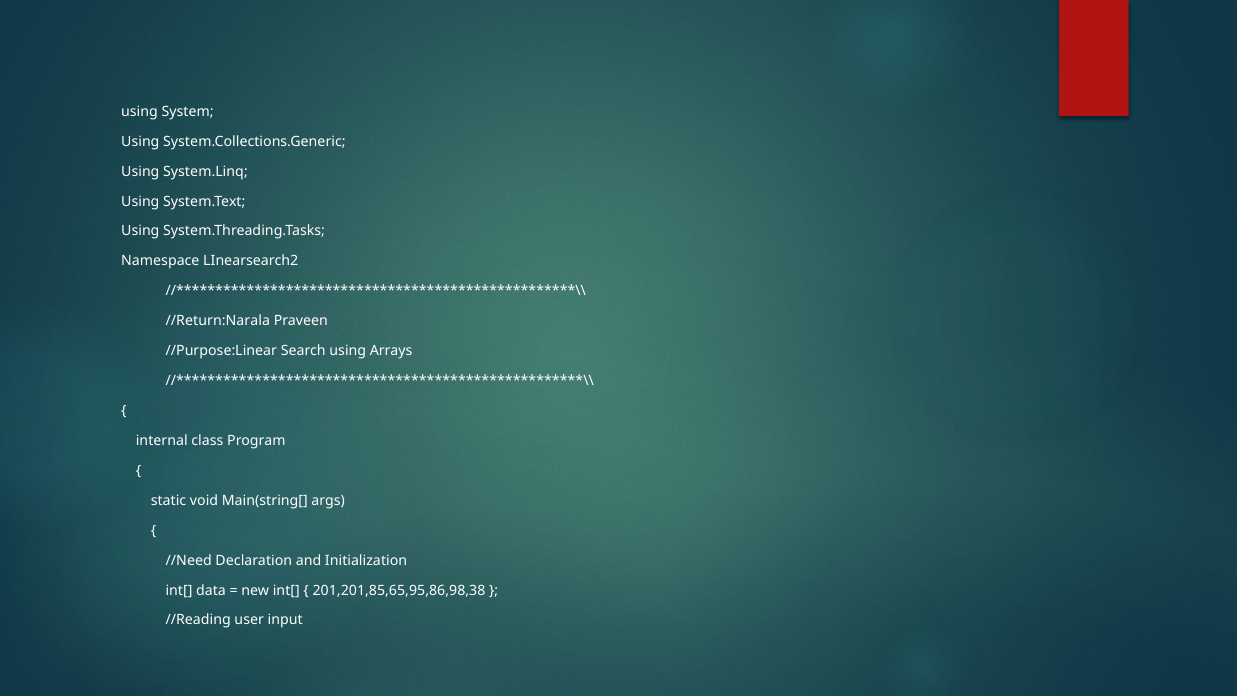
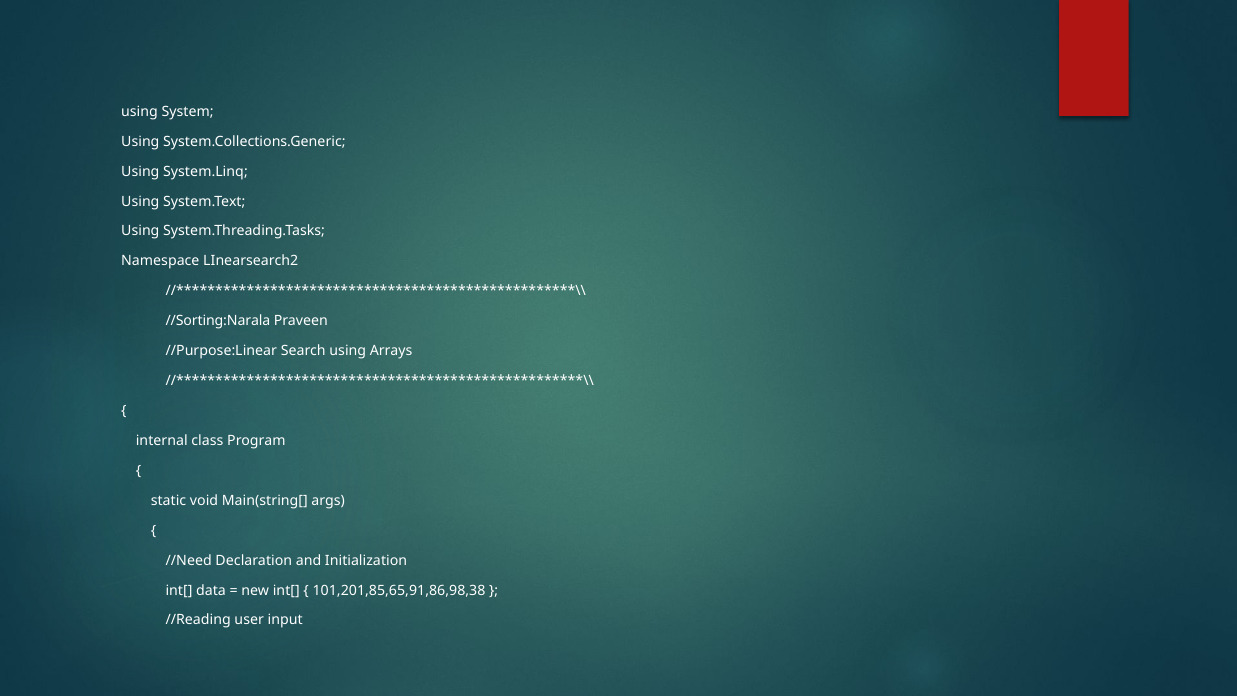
//Return:Narala: //Return:Narala -> //Sorting:Narala
201,201,85,65,95,86,98,38: 201,201,85,65,95,86,98,38 -> 101,201,85,65,91,86,98,38
